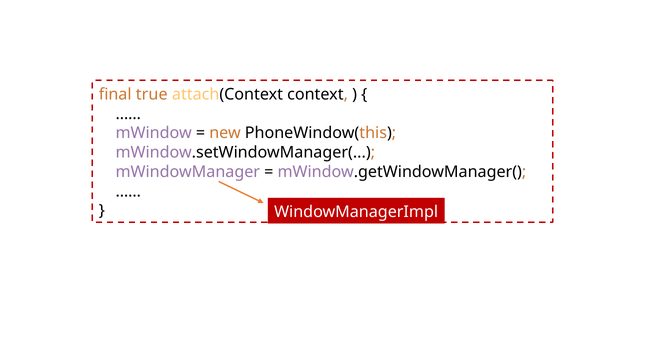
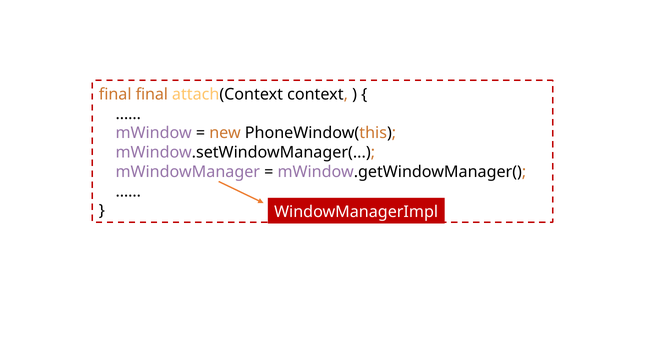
final true: true -> final
